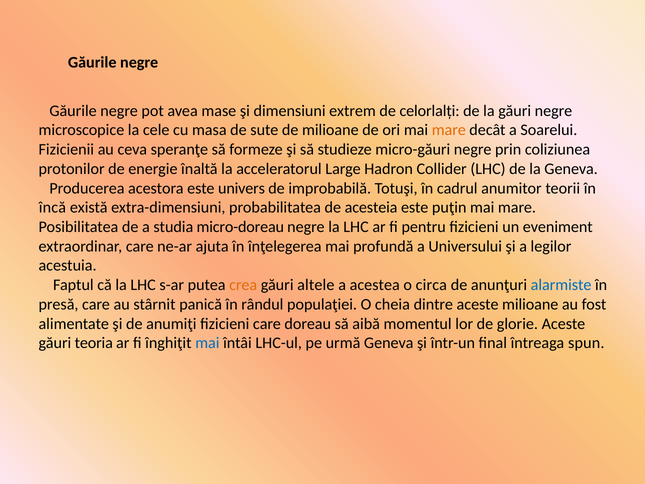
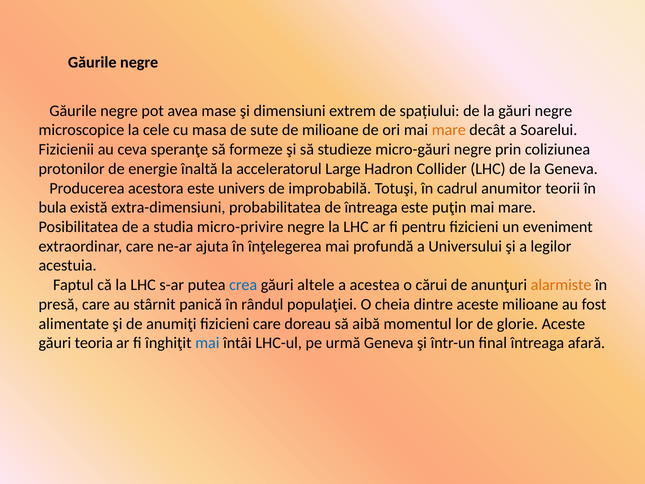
celorlalți: celorlalți -> spațiului
încă: încă -> bula
de acesteia: acesteia -> întreaga
micro-doreau: micro-doreau -> micro-privire
crea colour: orange -> blue
circa: circa -> cărui
alarmiste colour: blue -> orange
spun: spun -> afară
